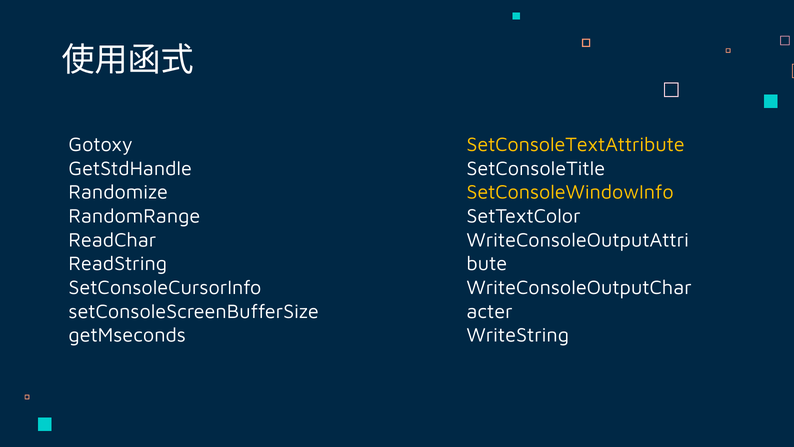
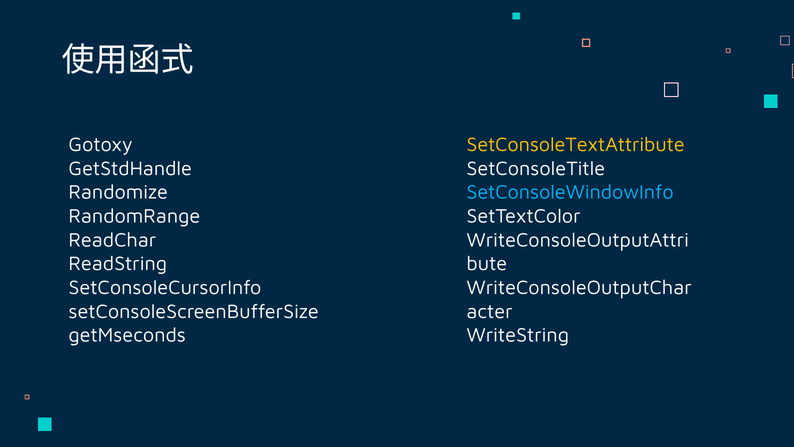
SetConsoleWindowInfo colour: yellow -> light blue
